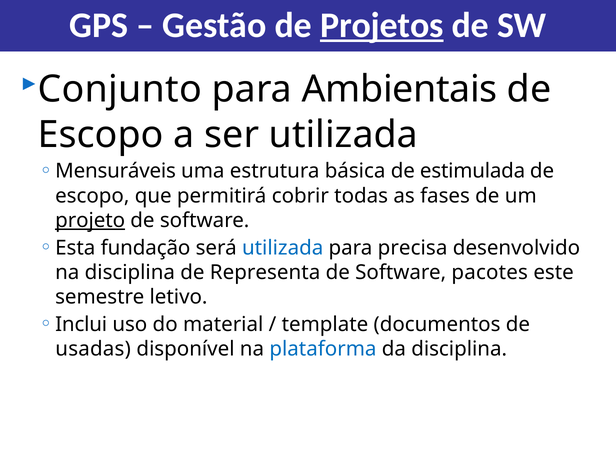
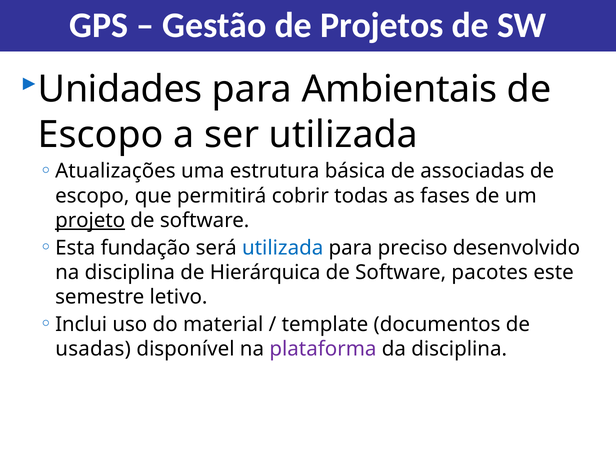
Projetos underline: present -> none
Conjunto: Conjunto -> Unidades
Mensuráveis: Mensuráveis -> Atualizações
estimulada: estimulada -> associadas
precisa: precisa -> preciso
Representa: Representa -> Hierárquica
plataforma colour: blue -> purple
